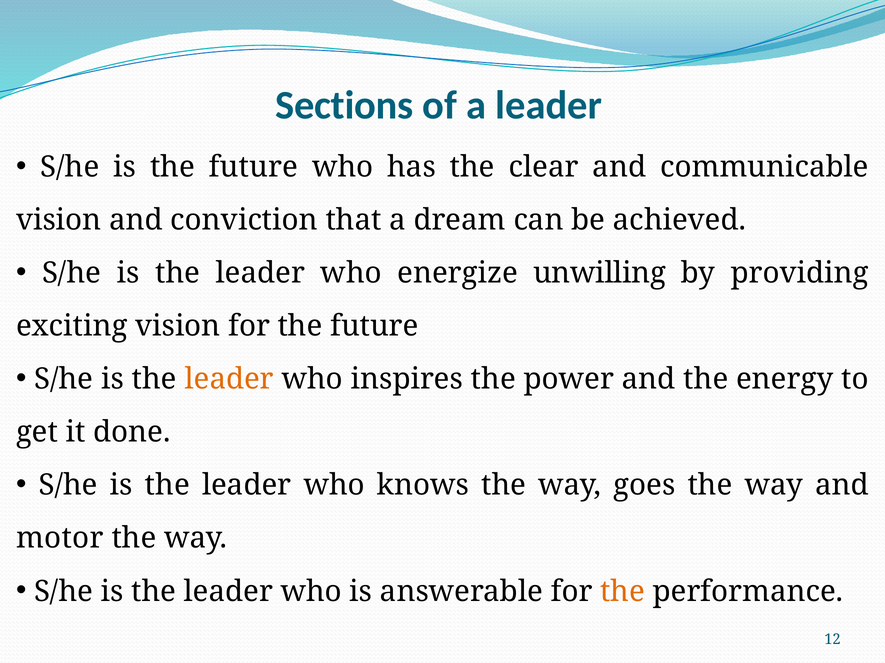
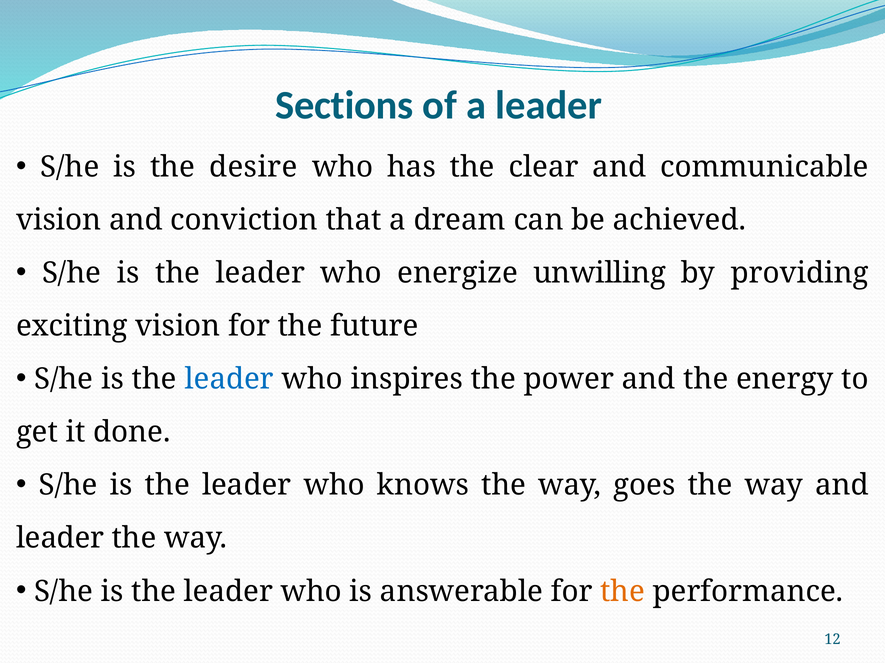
is the future: future -> desire
leader at (229, 380) colour: orange -> blue
motor at (60, 539): motor -> leader
